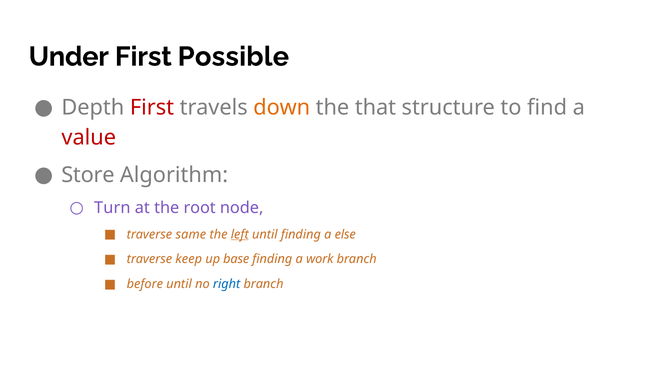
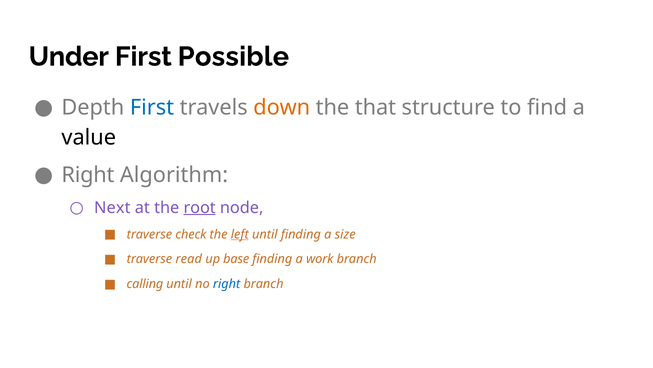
First at (152, 107) colour: red -> blue
value colour: red -> black
Store at (88, 175): Store -> Right
Turn: Turn -> Next
root underline: none -> present
same: same -> check
else: else -> size
keep: keep -> read
before: before -> calling
